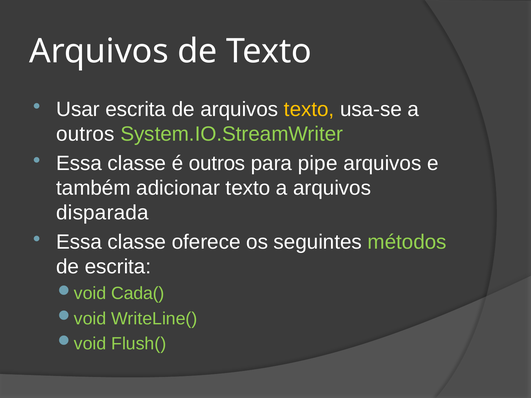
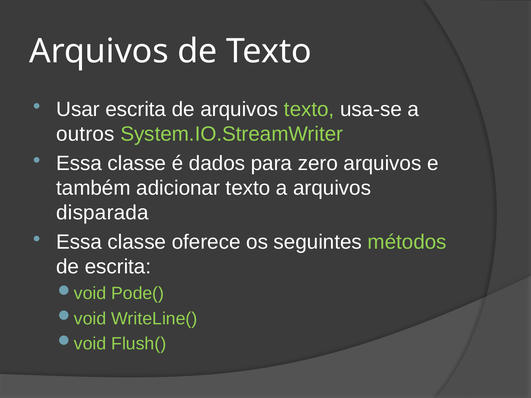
texto at (309, 109) colour: yellow -> light green
é outros: outros -> dados
pipe: pipe -> zero
Cada(: Cada( -> Pode(
